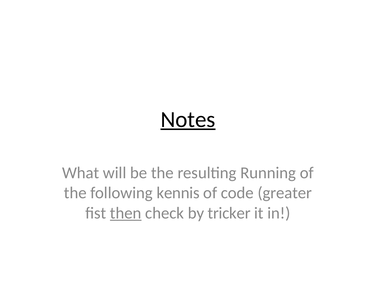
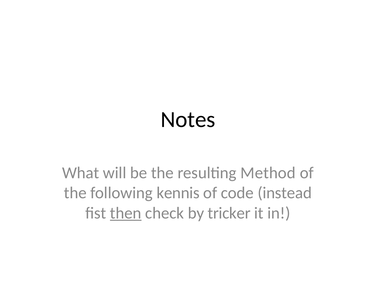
Notes underline: present -> none
Running: Running -> Method
greater: greater -> instead
